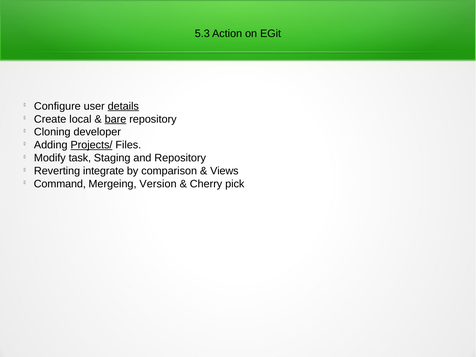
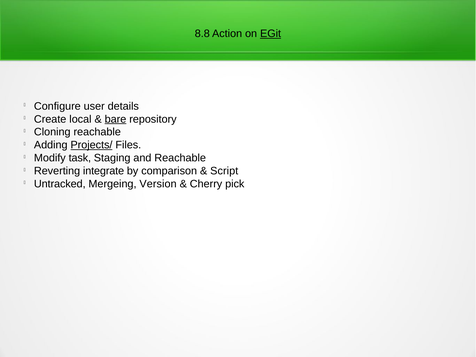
5.3: 5.3 -> 8.8
EGit underline: none -> present
details underline: present -> none
Cloning developer: developer -> reachable
and Repository: Repository -> Reachable
Views: Views -> Script
Command: Command -> Untracked
